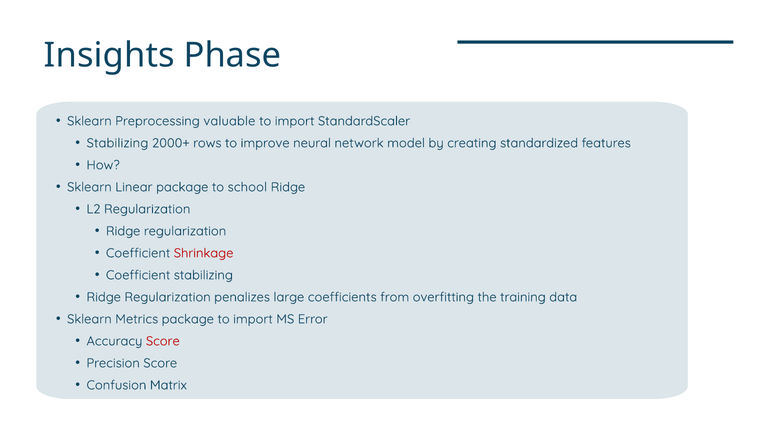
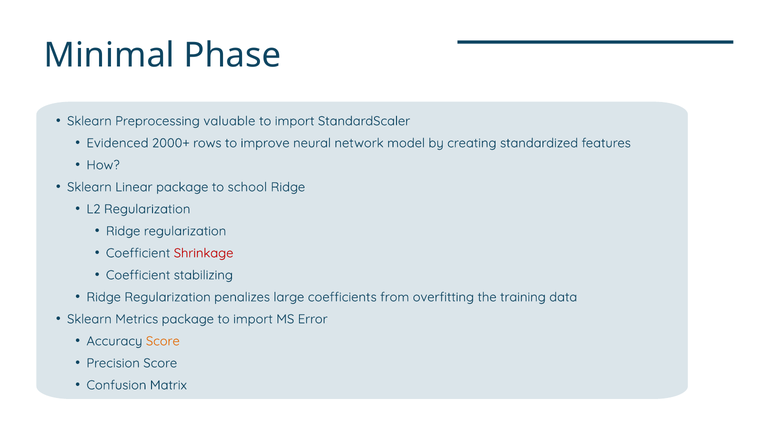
Insights: Insights -> Minimal
Stabilizing at (117, 143): Stabilizing -> Evidenced
Score at (163, 341) colour: red -> orange
